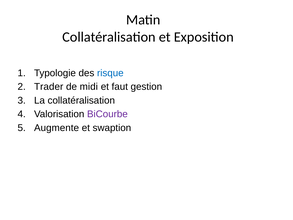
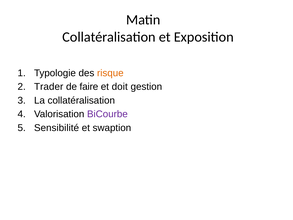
risque colour: blue -> orange
midi: midi -> faire
faut: faut -> doit
Augmente: Augmente -> Sensibilité
